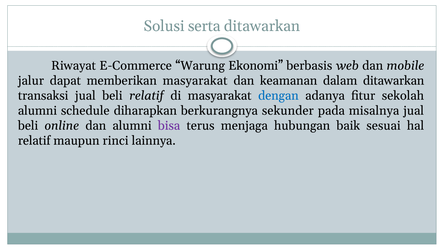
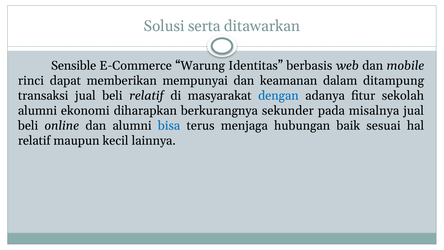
Riwayat: Riwayat -> Sensible
Ekonomi: Ekonomi -> Identitas
jalur: jalur -> rinci
memberikan masyarakat: masyarakat -> mempunyai
dalam ditawarkan: ditawarkan -> ditampung
schedule: schedule -> ekonomi
bisa colour: purple -> blue
rinci: rinci -> kecil
